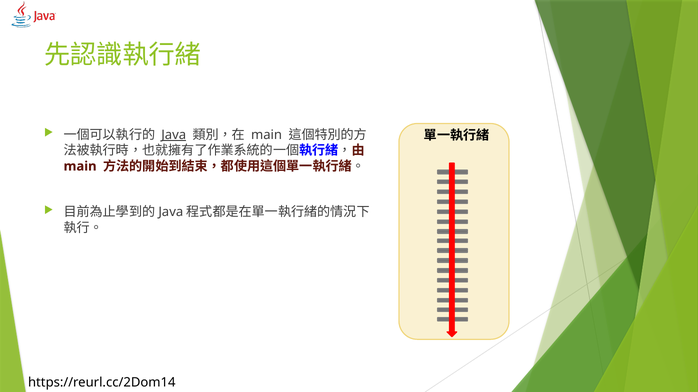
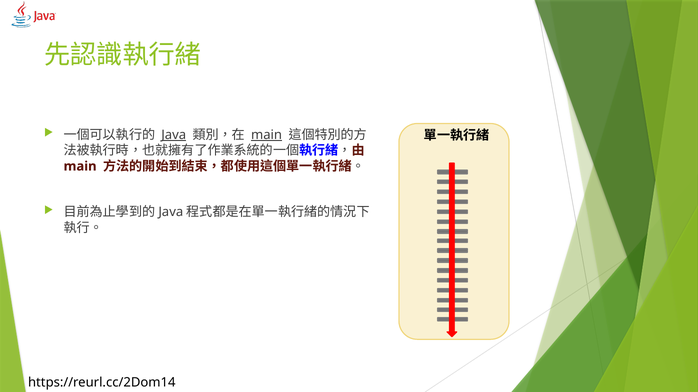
main at (267, 135) underline: none -> present
